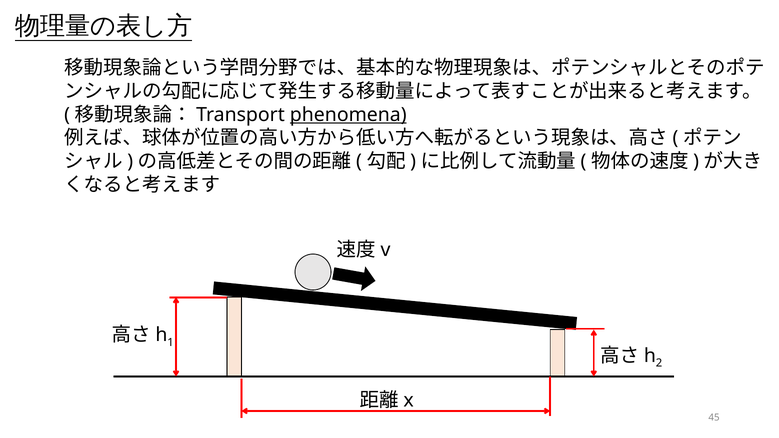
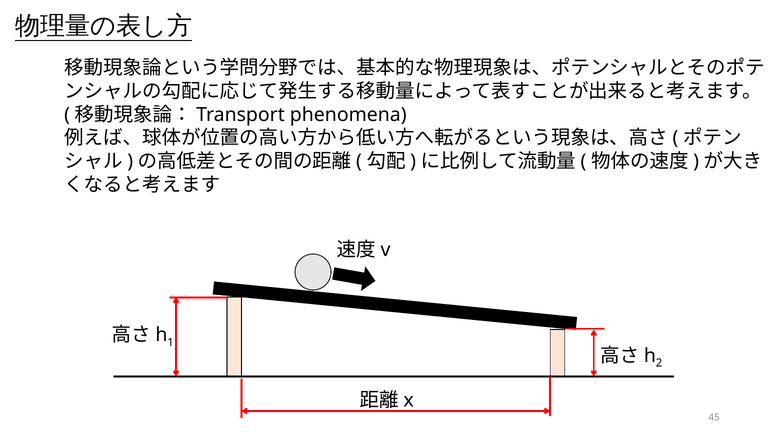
phenomena underline: present -> none
